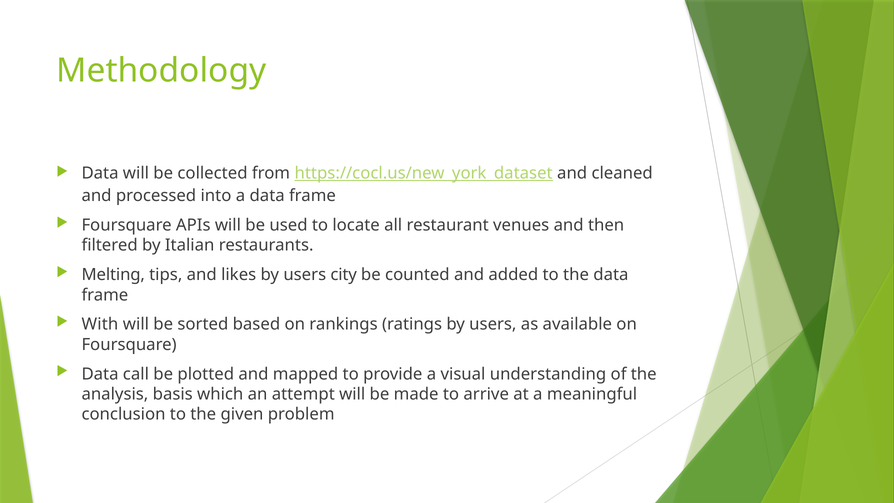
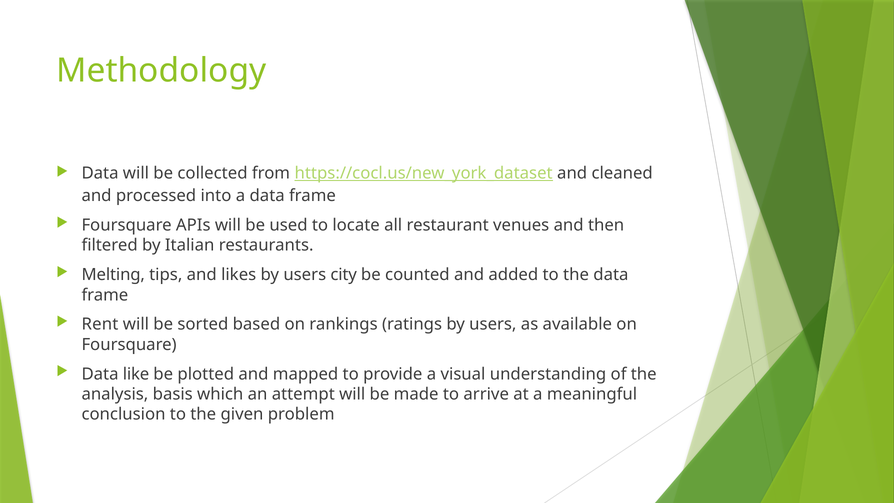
With: With -> Rent
call: call -> like
